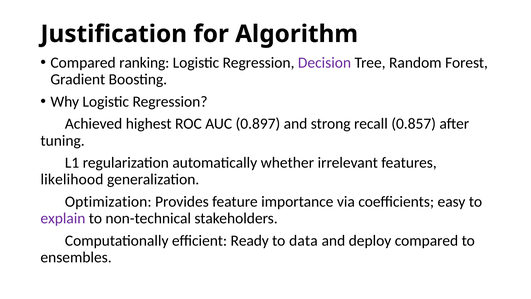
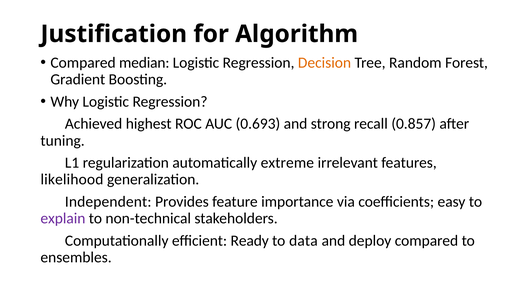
ranking: ranking -> median
Decision colour: purple -> orange
0.897: 0.897 -> 0.693
whether: whether -> extreme
Optimization: Optimization -> Independent
